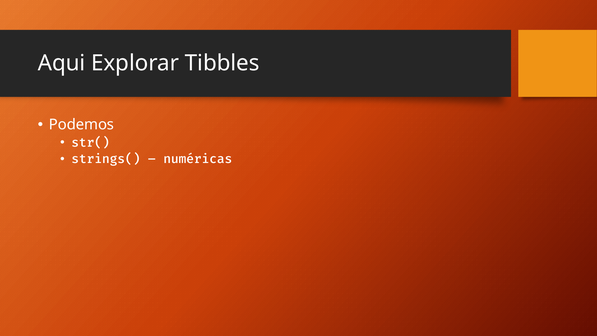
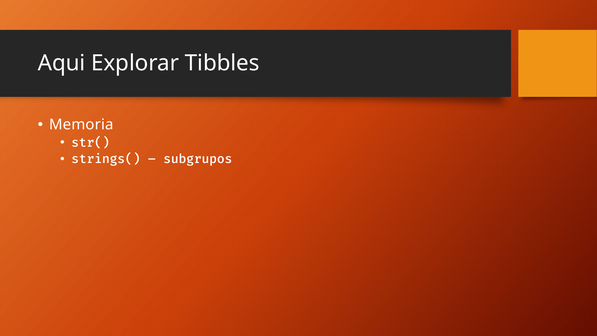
Podemos: Podemos -> Memoria
numéricas: numéricas -> subgrupos
